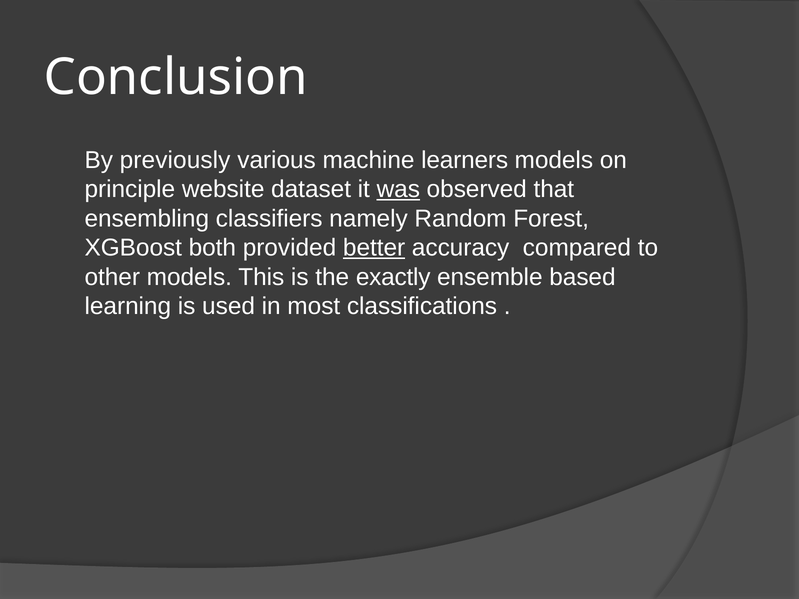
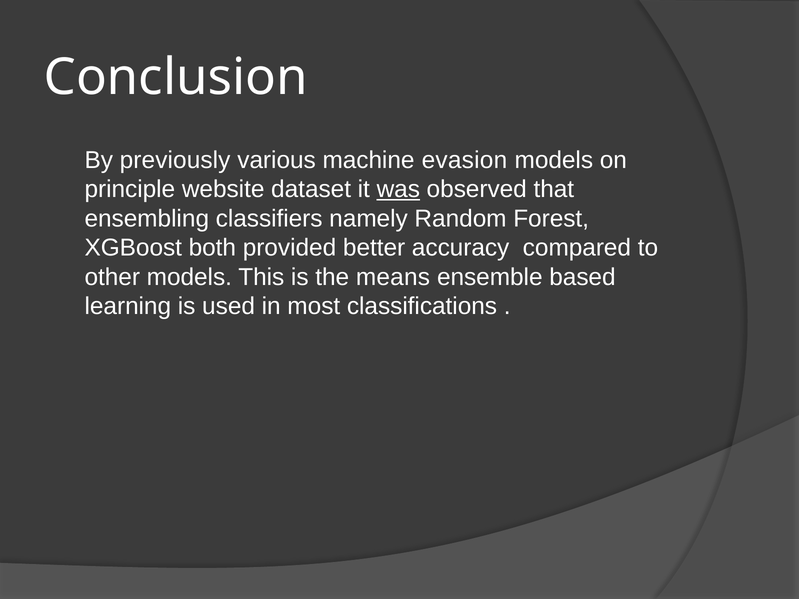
learners: learners -> evasion
better underline: present -> none
exactly: exactly -> means
